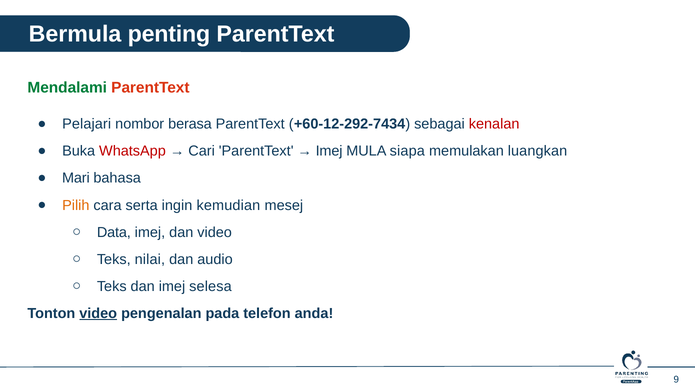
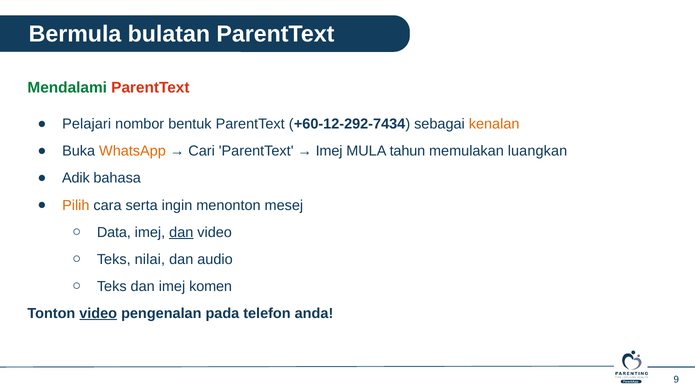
penting: penting -> bulatan
berasa: berasa -> bentuk
kenalan colour: red -> orange
WhatsApp colour: red -> orange
siapa: siapa -> tahun
Mari: Mari -> Adik
kemudian: kemudian -> menonton
dan at (181, 232) underline: none -> present
selesa: selesa -> komen
